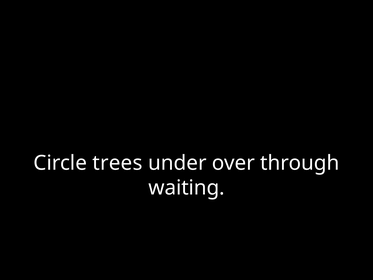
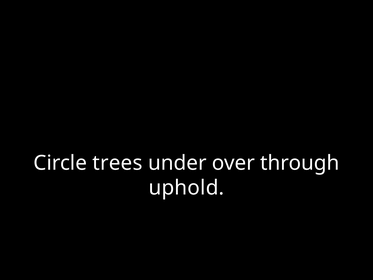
waiting: waiting -> uphold
